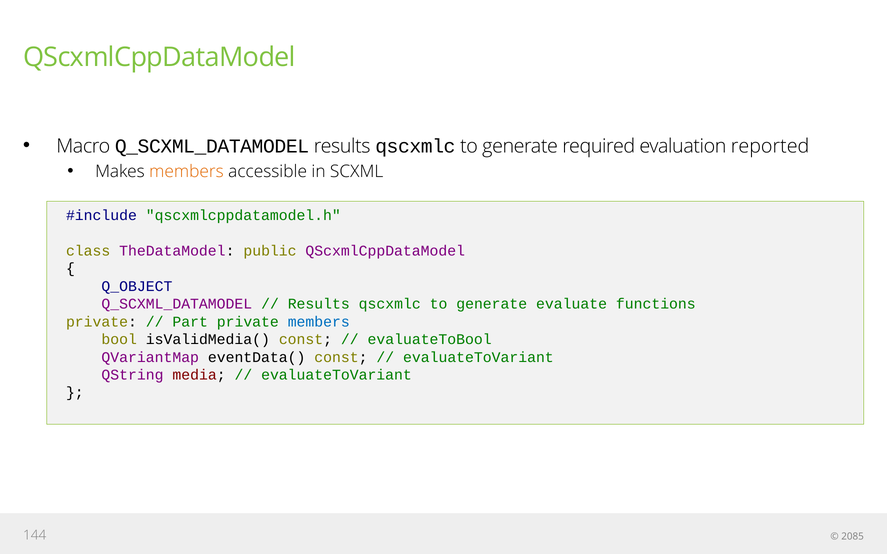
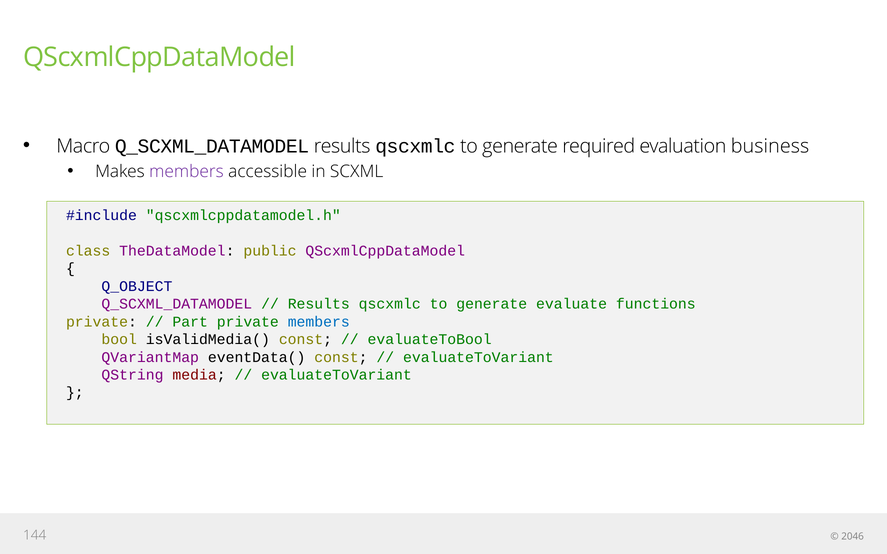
reported: reported -> business
members at (186, 172) colour: orange -> purple
2085: 2085 -> 2046
